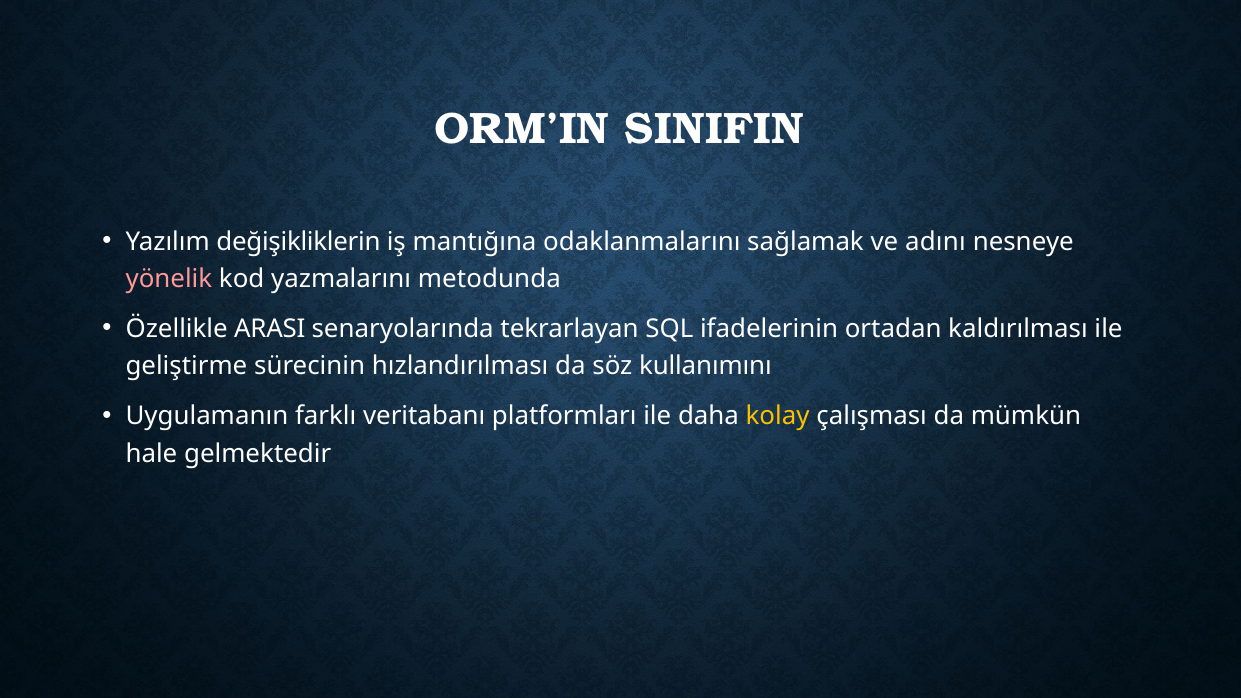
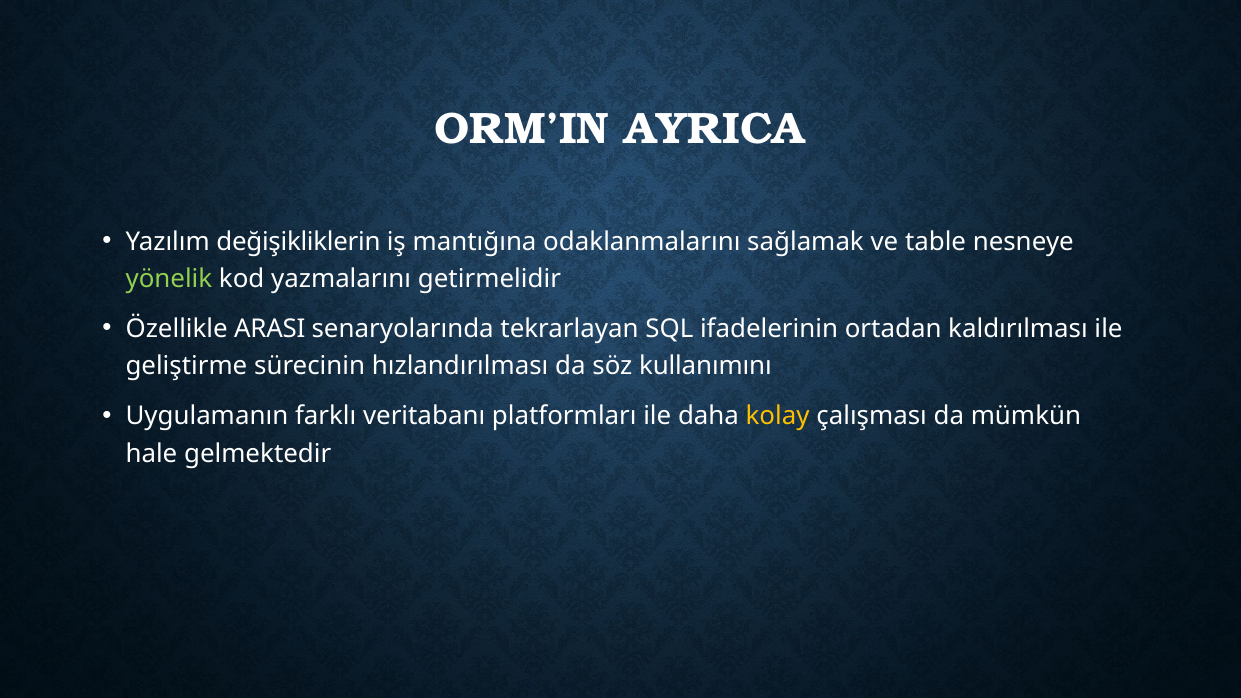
SINIFIN: SINIFIN -> AYRICA
adını: adını -> table
yönelik colour: pink -> light green
metodunda: metodunda -> getirmelidir
